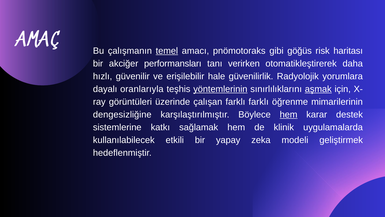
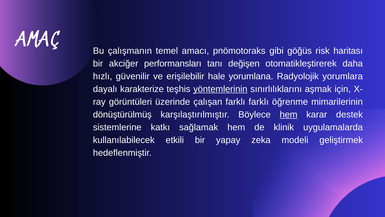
temel underline: present -> none
verirken: verirken -> değişen
güvenilirlik: güvenilirlik -> yorumlana
oranlarıyla: oranlarıyla -> karakterize
aşmak underline: present -> none
dengesizliğine: dengesizliğine -> dönüştürülmüş
